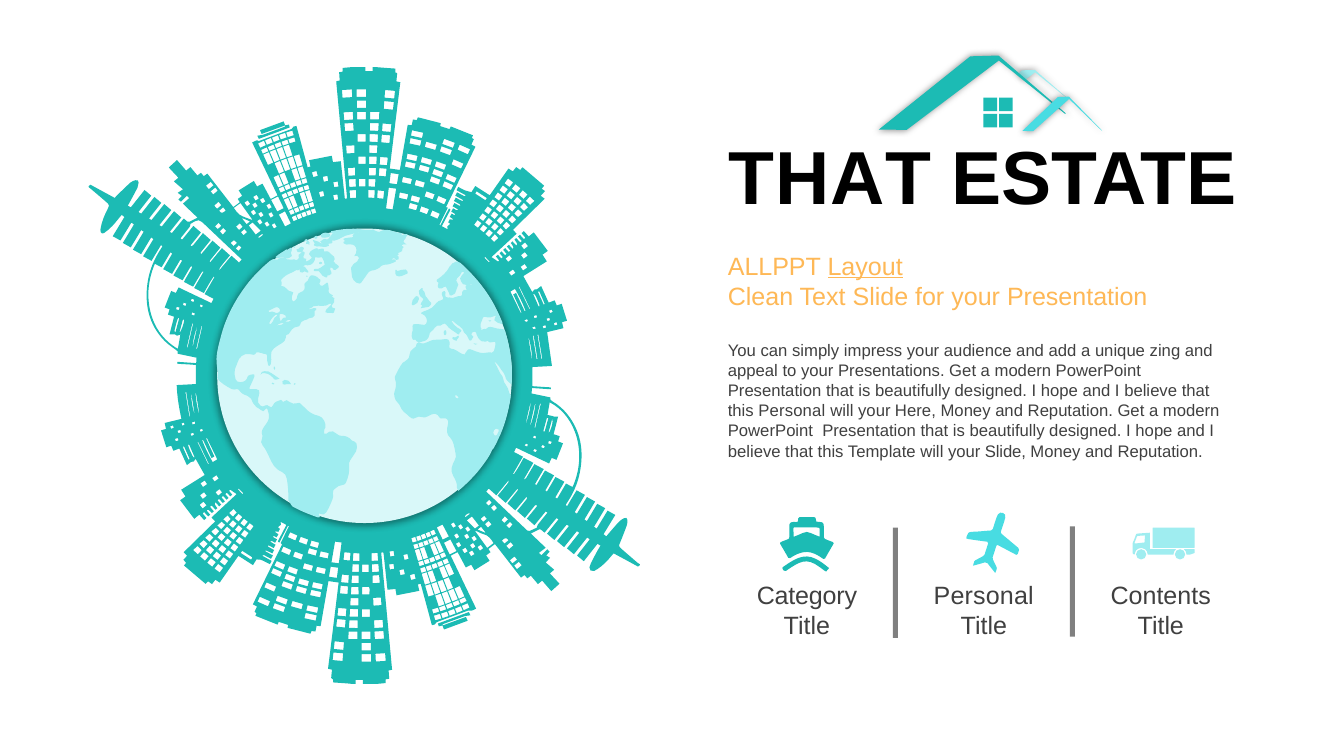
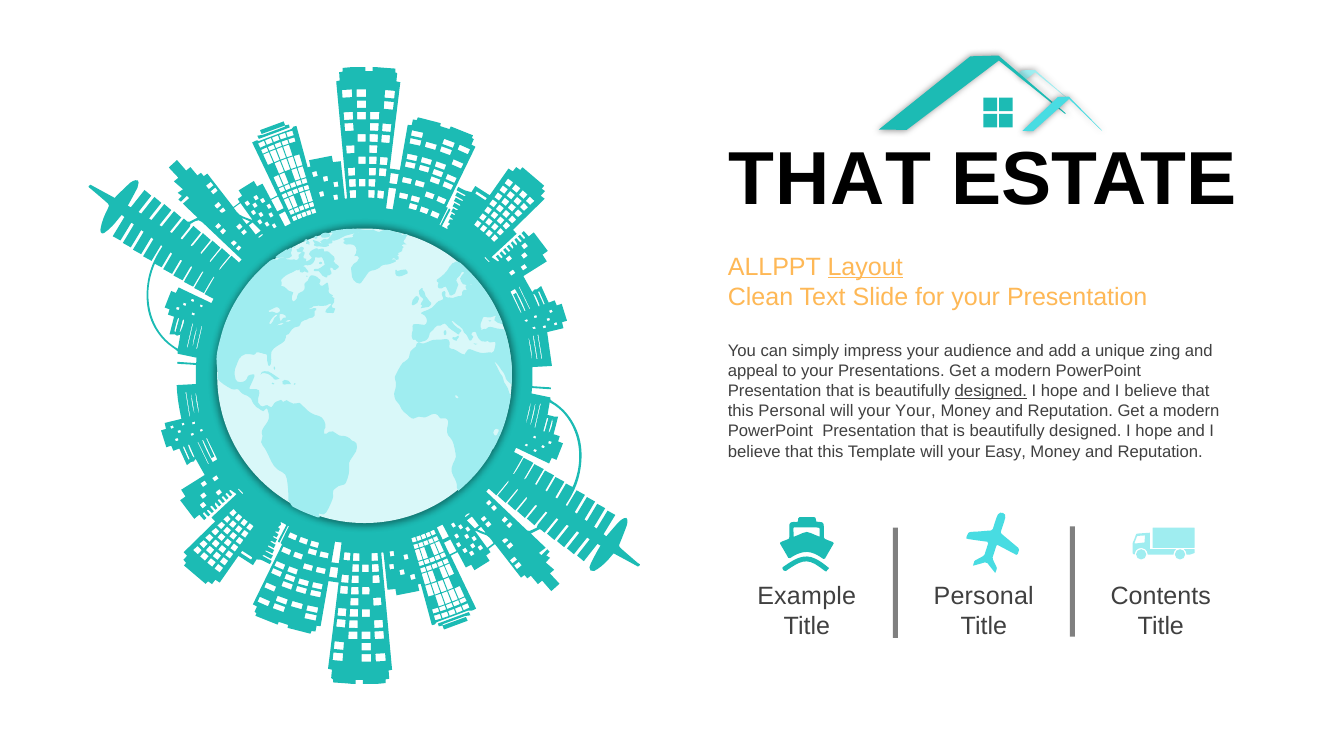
designed at (991, 392) underline: none -> present
your Here: Here -> Your
your Slide: Slide -> Easy
Category: Category -> Example
